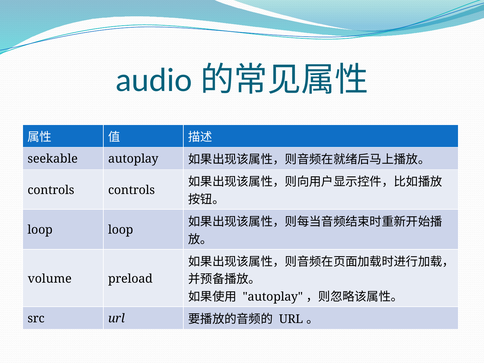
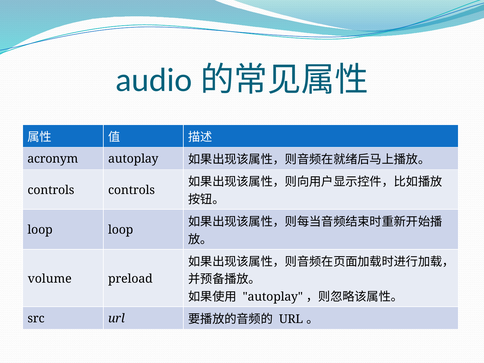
seekable: seekable -> acronym
